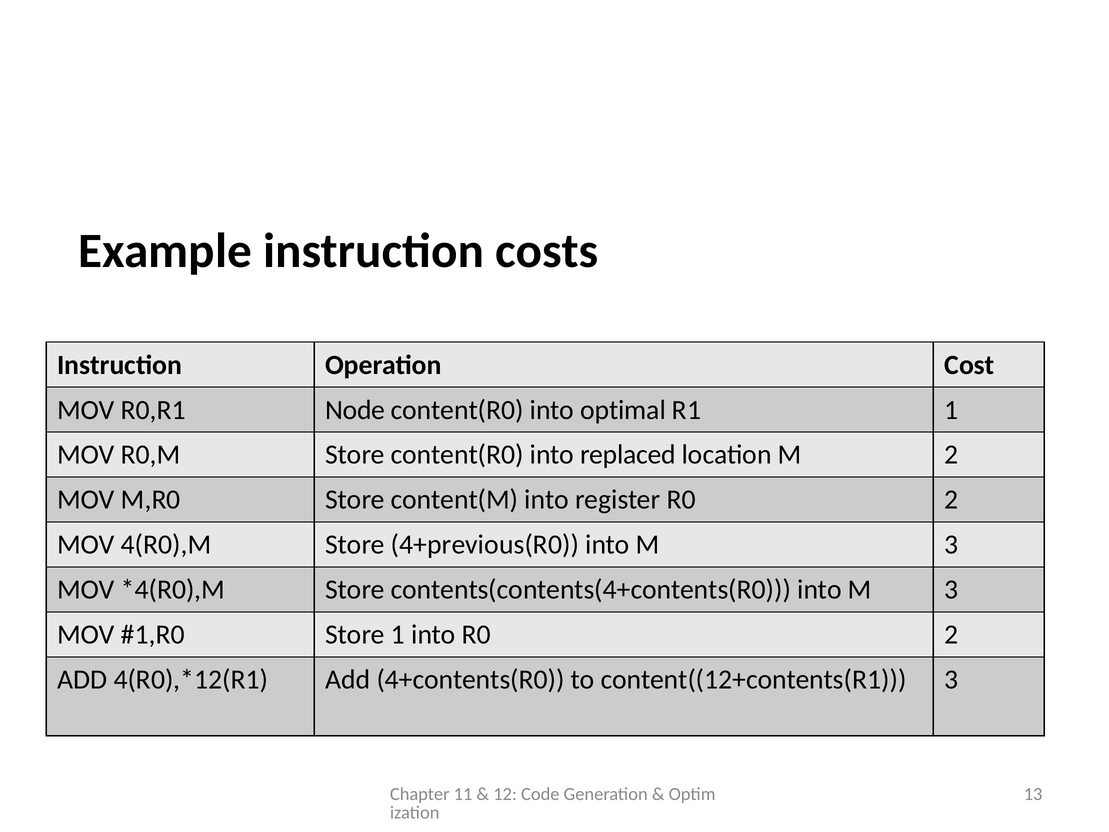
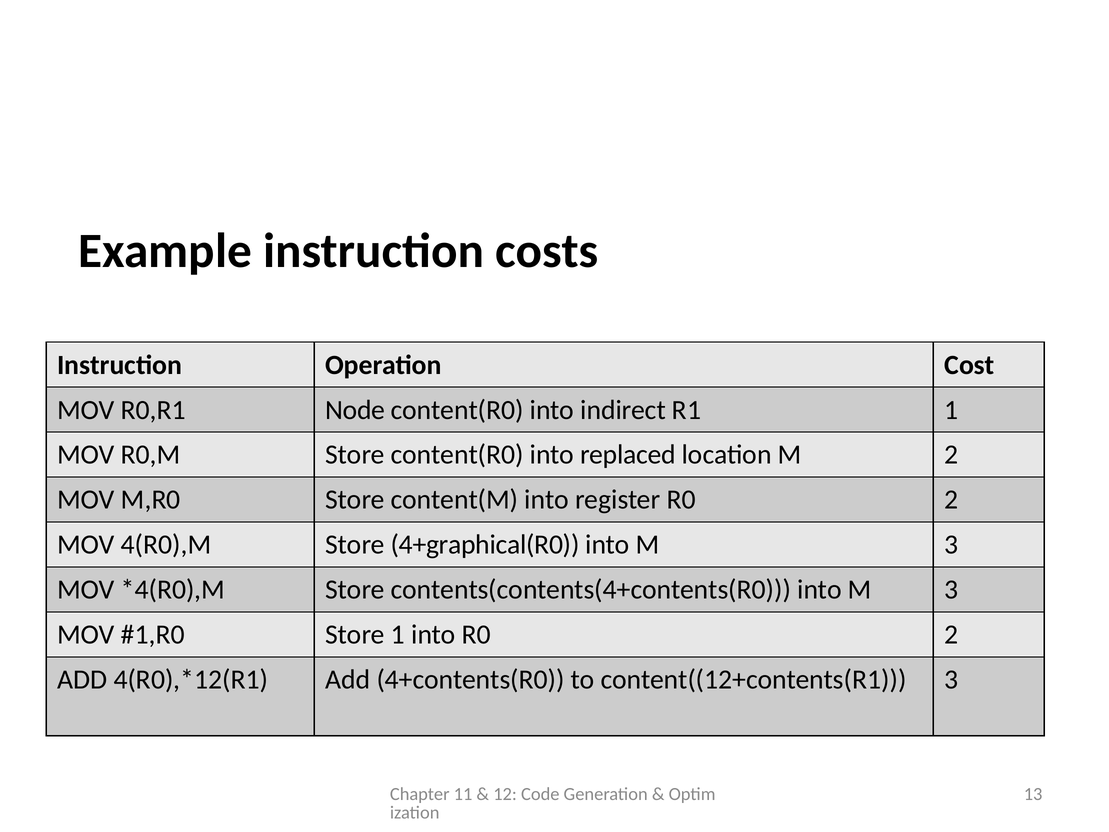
optimal: optimal -> indirect
4+previous(R0: 4+previous(R0 -> 4+graphical(R0
